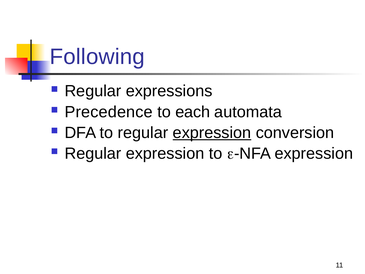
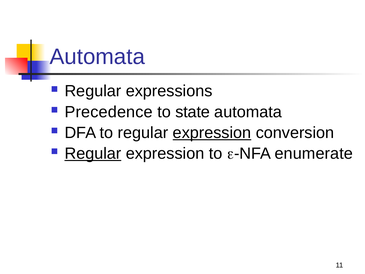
Following at (97, 57): Following -> Automata
each: each -> state
Regular at (93, 153) underline: none -> present
expression at (314, 153): expression -> enumerate
